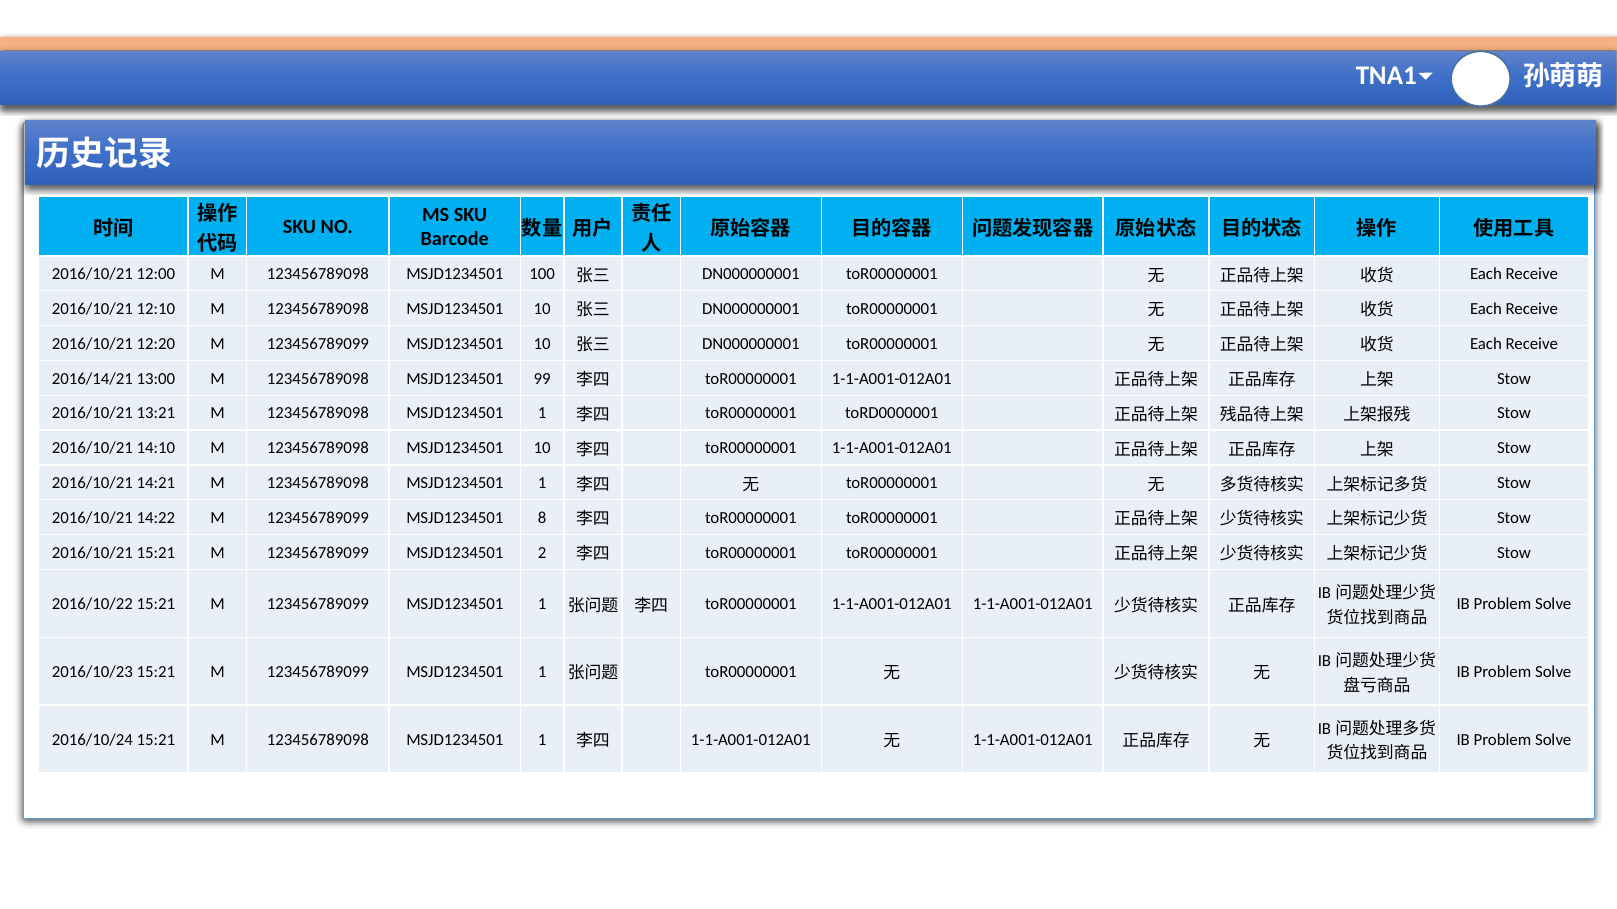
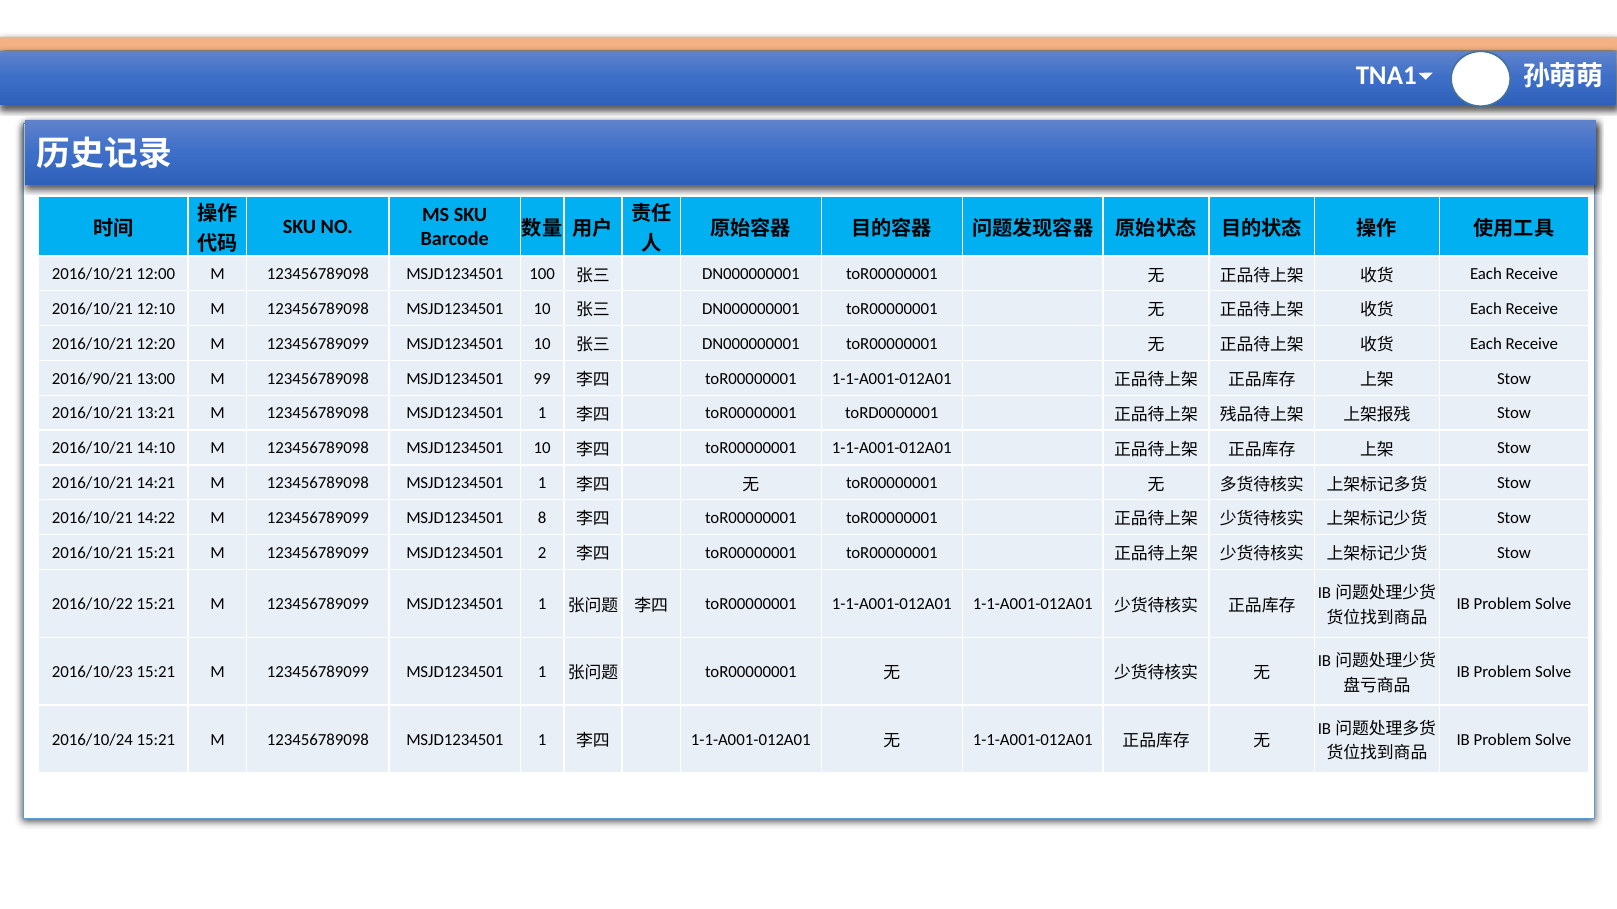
2016/14/21: 2016/14/21 -> 2016/90/21
